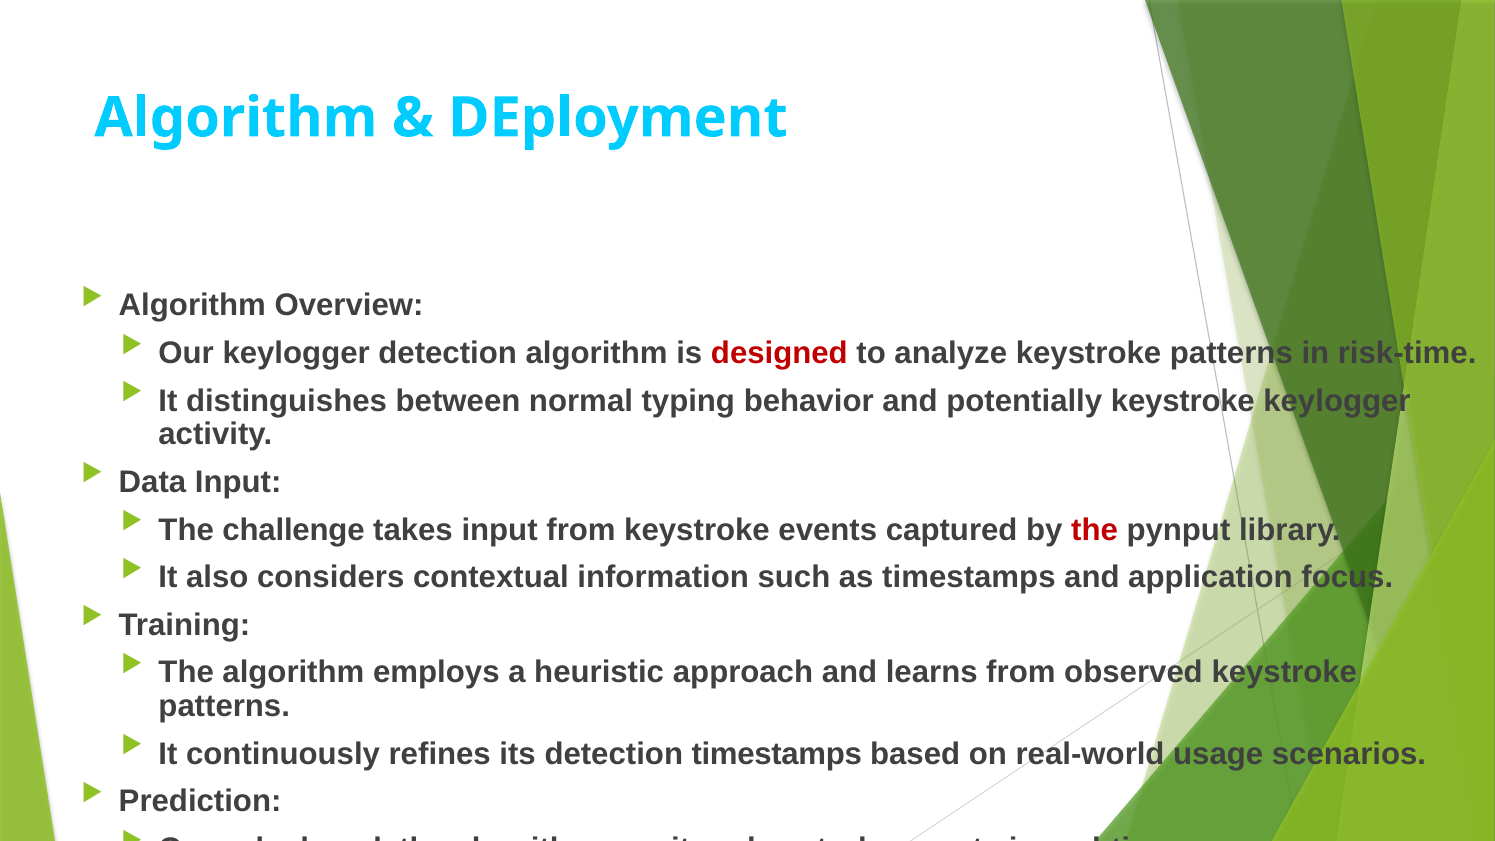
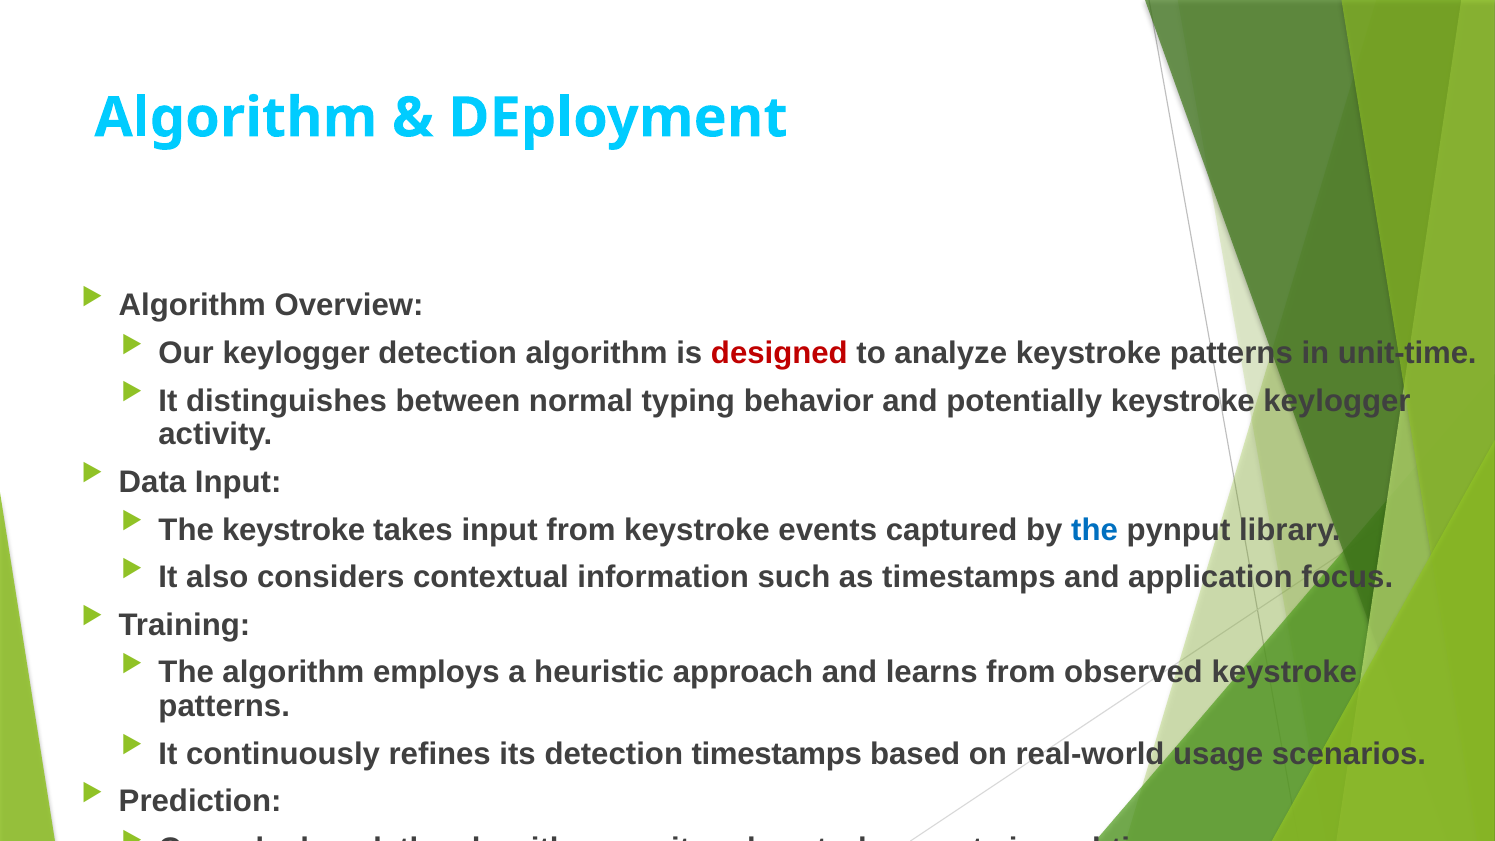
risk-time: risk-time -> unit-time
The challenge: challenge -> keystroke
the at (1094, 530) colour: red -> blue
